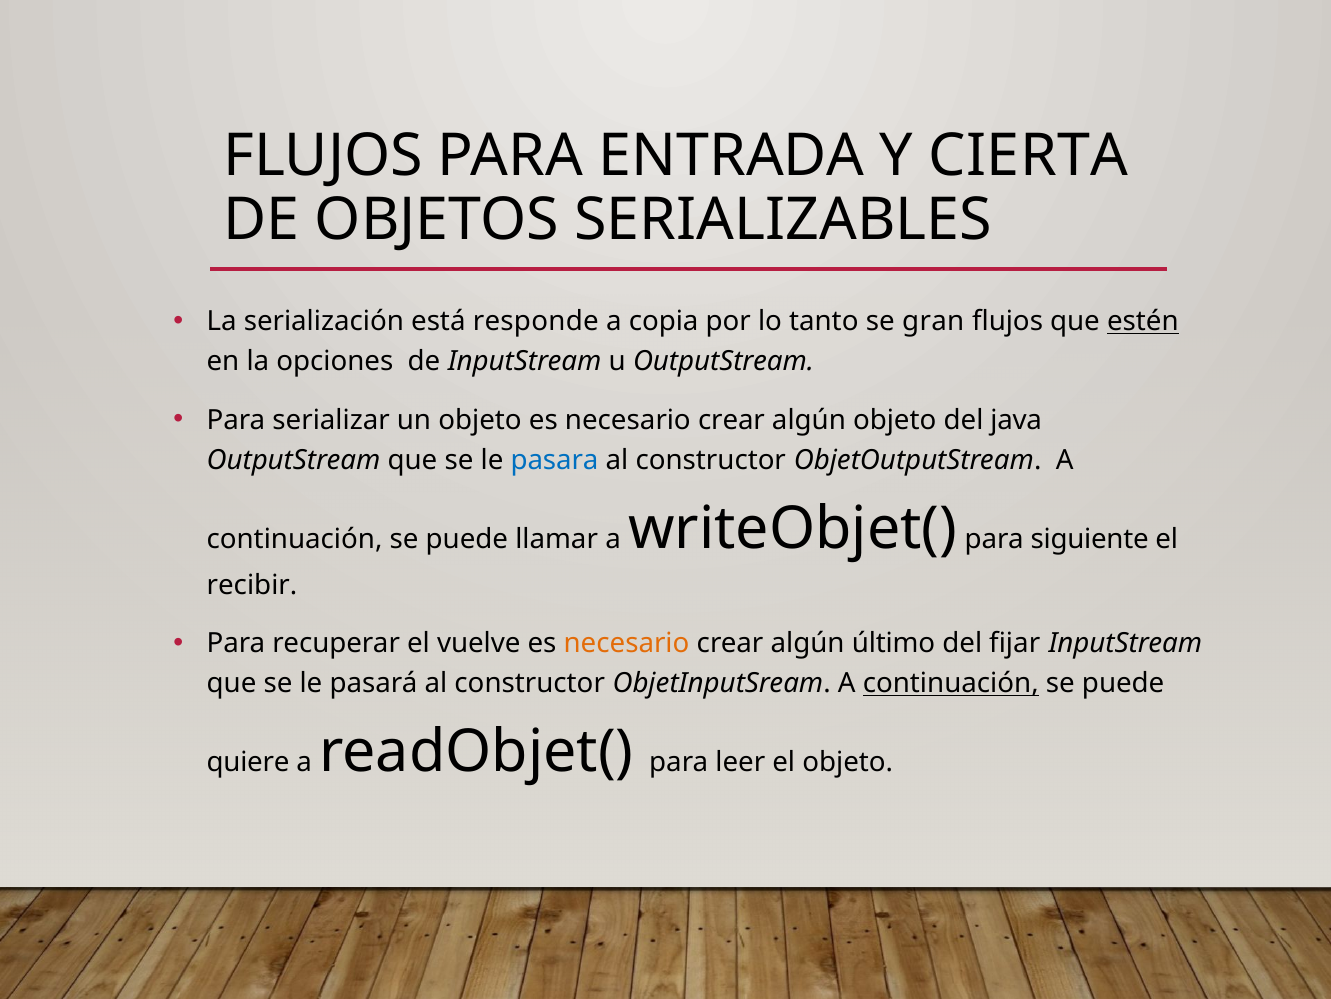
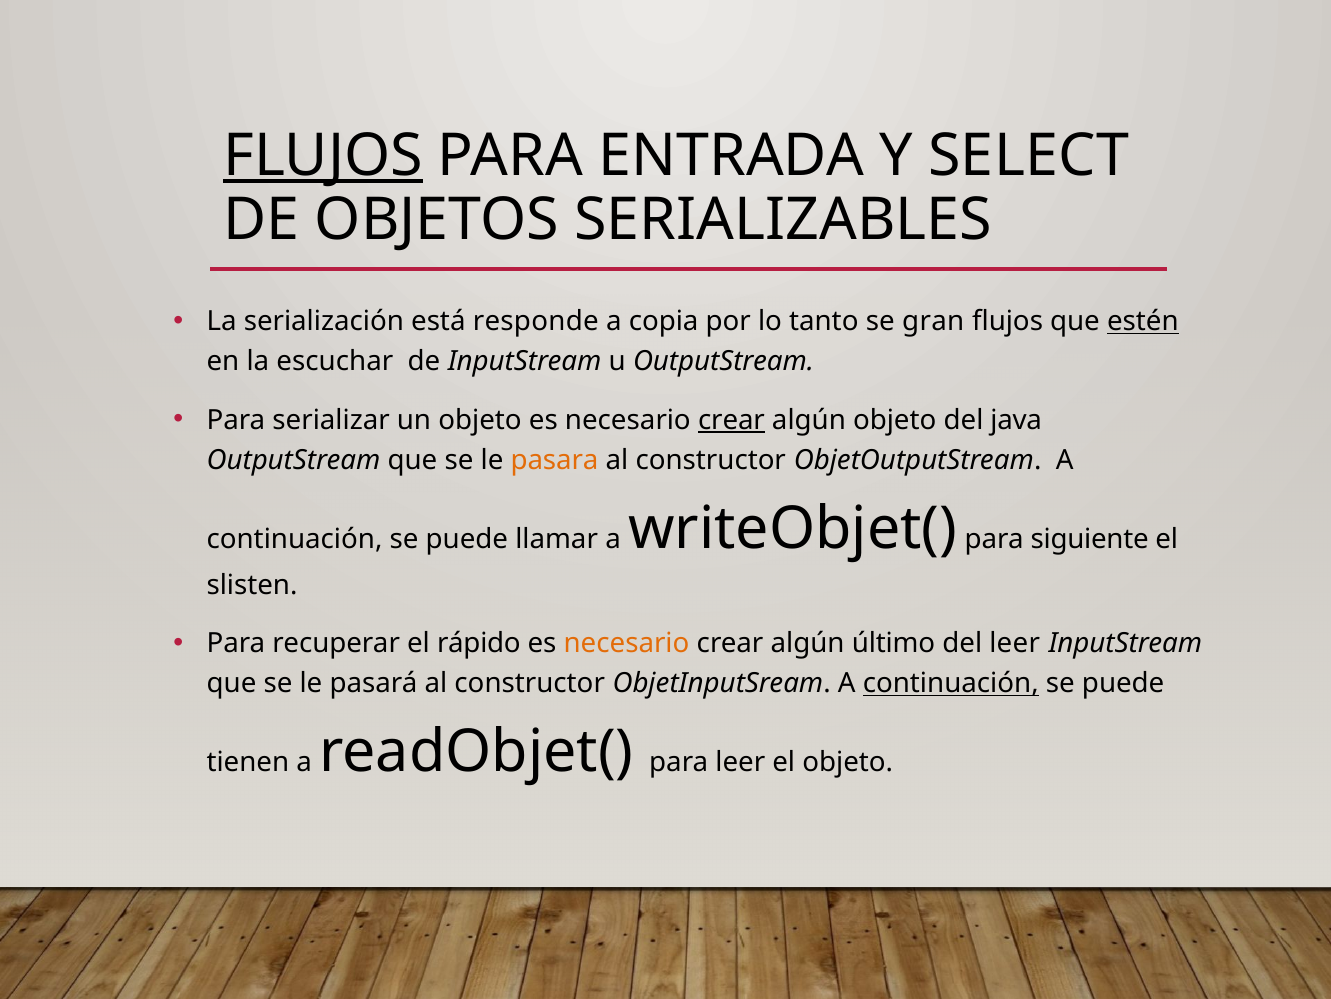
FLUJOS at (323, 155) underline: none -> present
CIERTA: CIERTA -> SELECT
opciones: opciones -> escuchar
crear at (731, 420) underline: none -> present
pasara colour: blue -> orange
recibir: recibir -> slisten
vuelve: vuelve -> rápido
del fijar: fijar -> leer
quiere: quiere -> tienen
